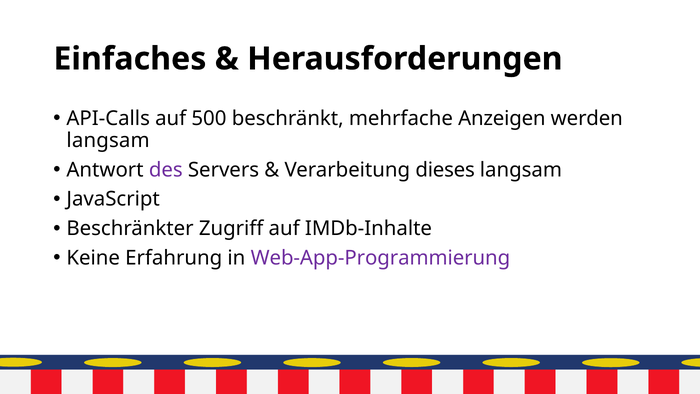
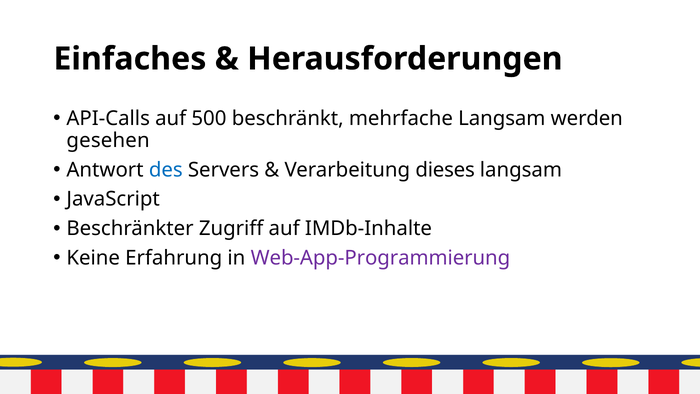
mehrfache Anzeigen: Anzeigen -> Langsam
langsam at (108, 140): langsam -> gesehen
des colour: purple -> blue
